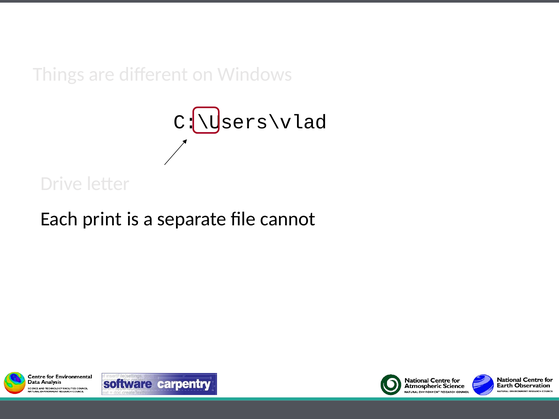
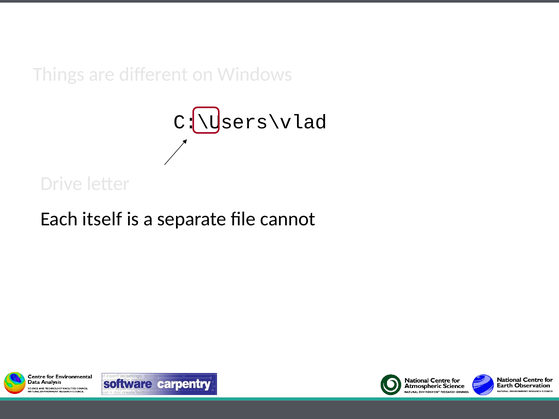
print: print -> itself
